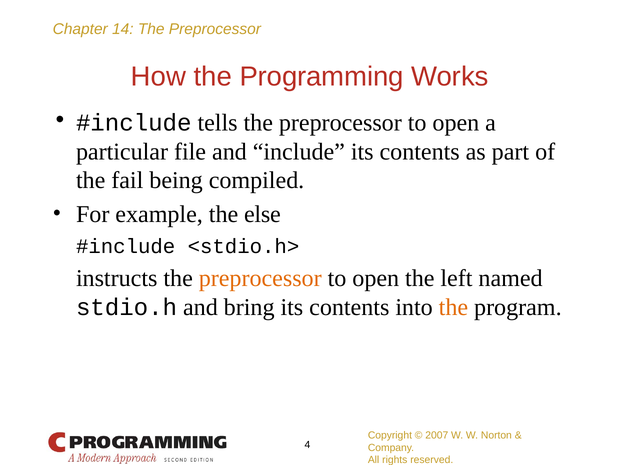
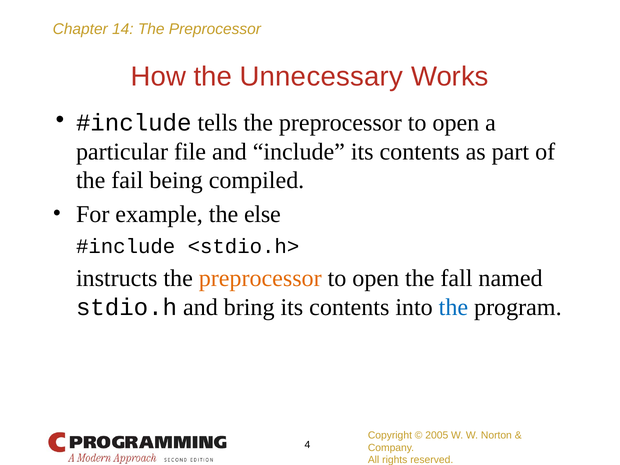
Programming: Programming -> Unnecessary
left: left -> fall
the at (453, 307) colour: orange -> blue
2007: 2007 -> 2005
